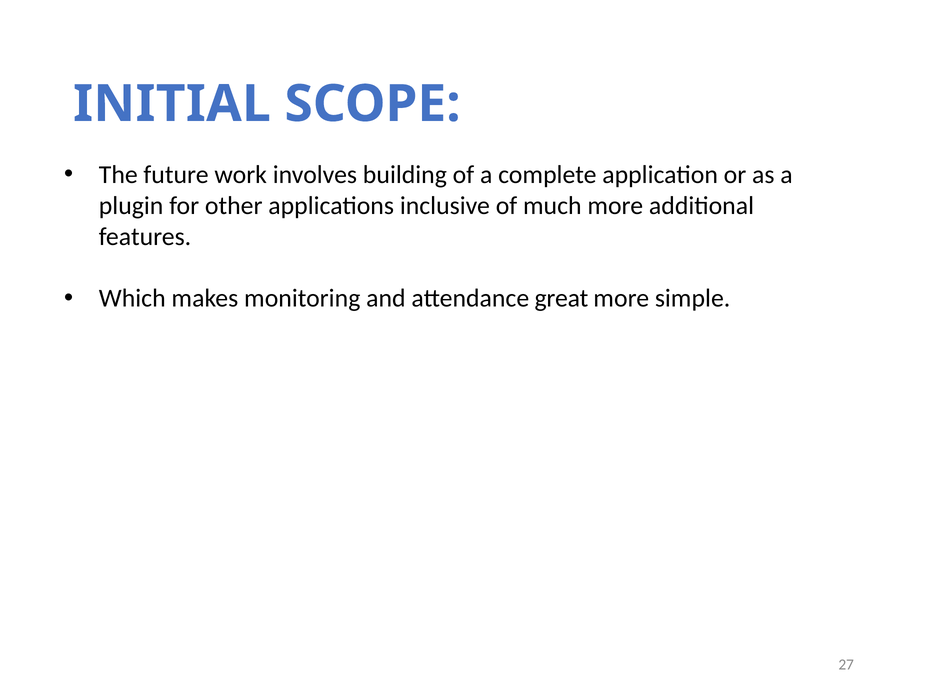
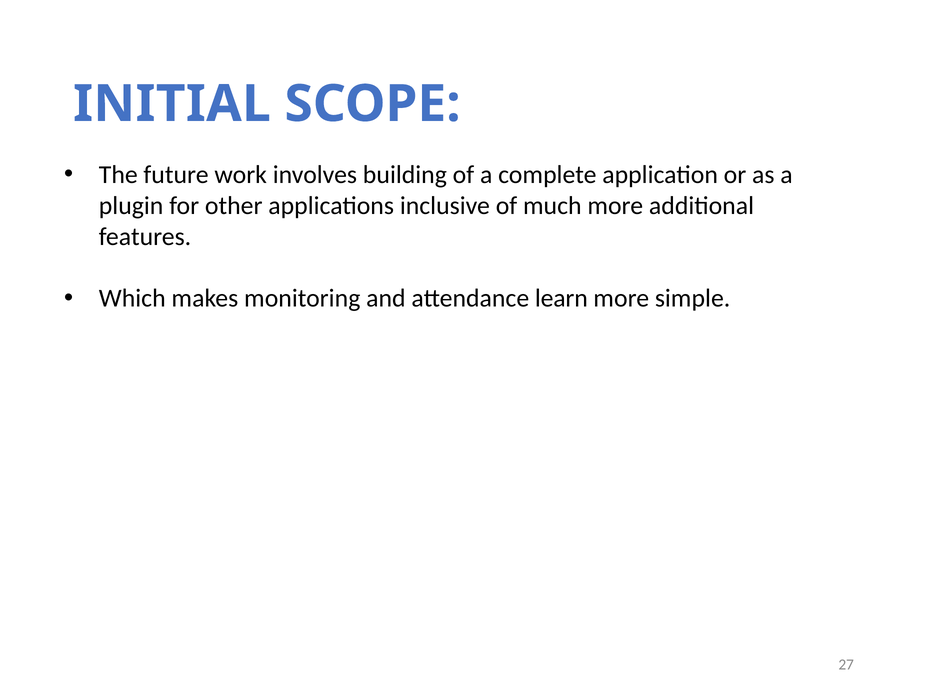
great: great -> learn
